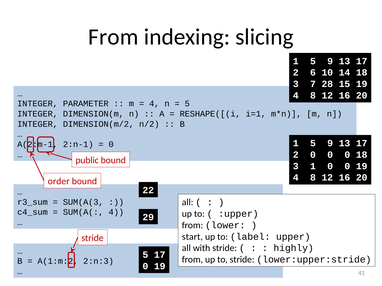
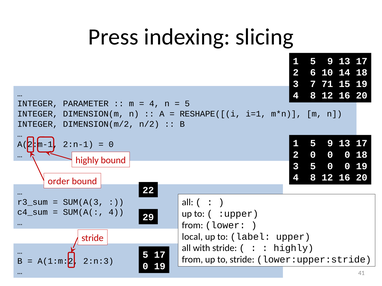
From at (113, 37): From -> Press
28: 28 -> 71
public at (87, 161): public -> highly
3 1: 1 -> 5
start: start -> local
